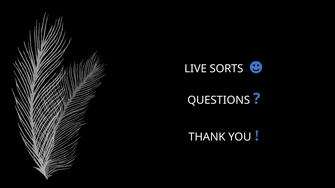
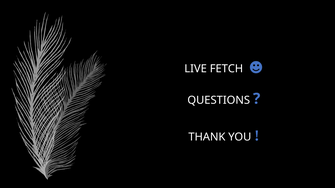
SORTS: SORTS -> FETCH
